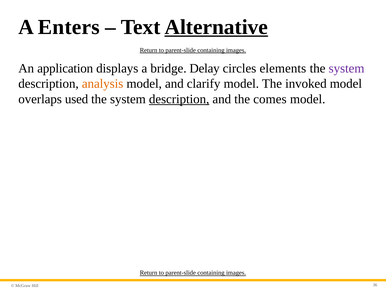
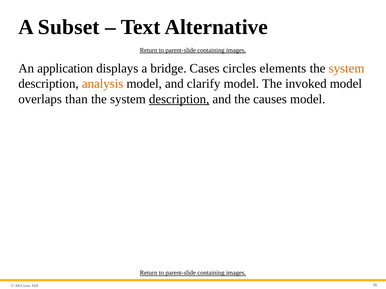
Enters: Enters -> Subset
Alternative underline: present -> none
Delay: Delay -> Cases
system at (347, 68) colour: purple -> orange
used: used -> than
comes: comes -> causes
